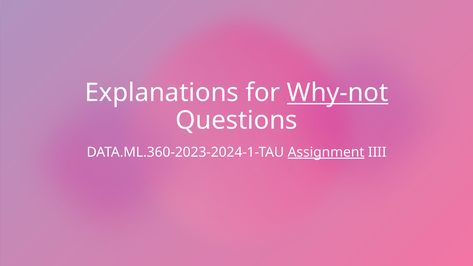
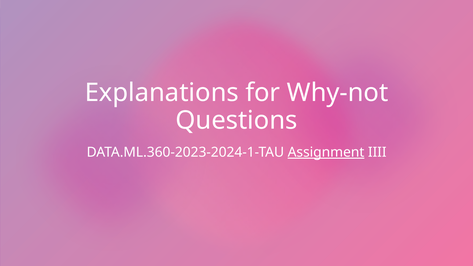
Why-not underline: present -> none
